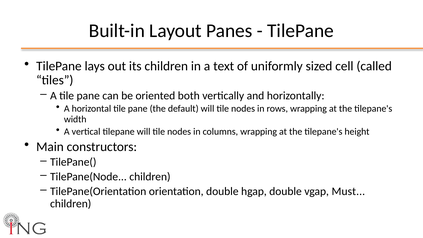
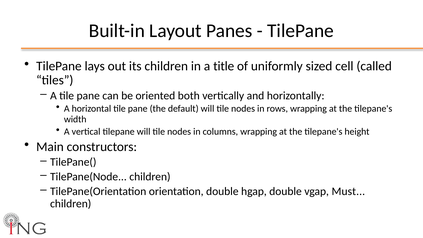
text: text -> title
